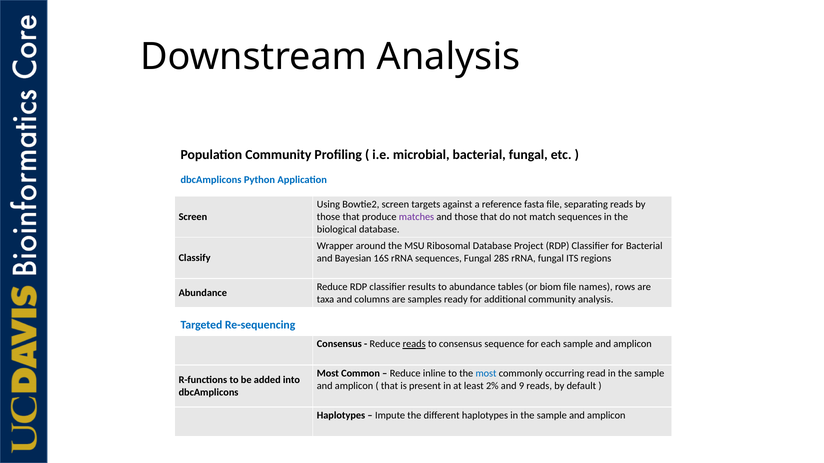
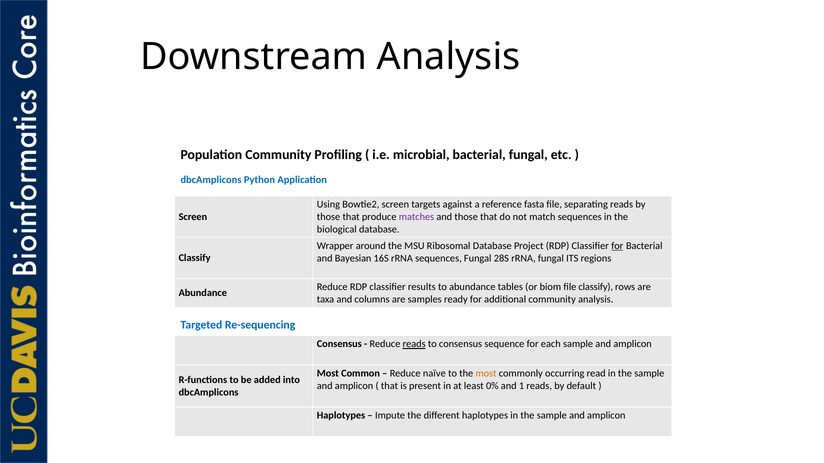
for at (617, 246) underline: none -> present
file names: names -> classify
inline: inline -> naïve
most at (486, 374) colour: blue -> orange
2%: 2% -> 0%
9: 9 -> 1
